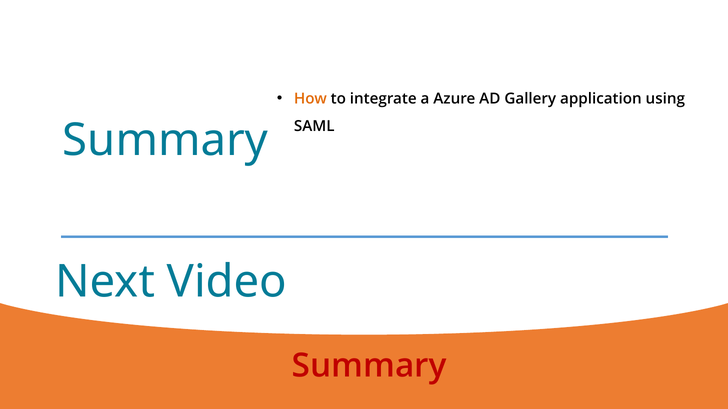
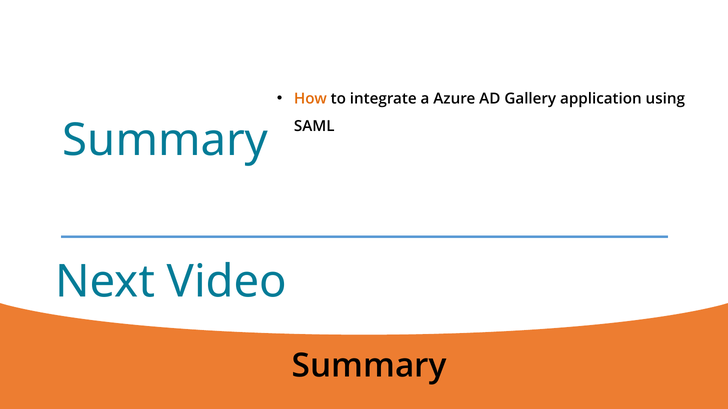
Summary at (369, 366) colour: red -> black
